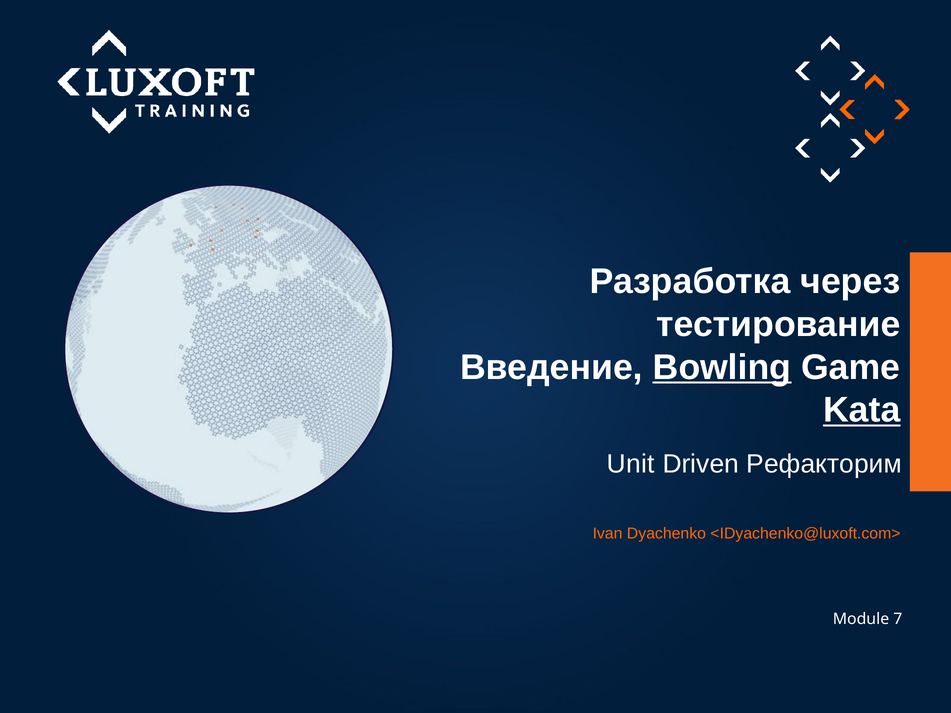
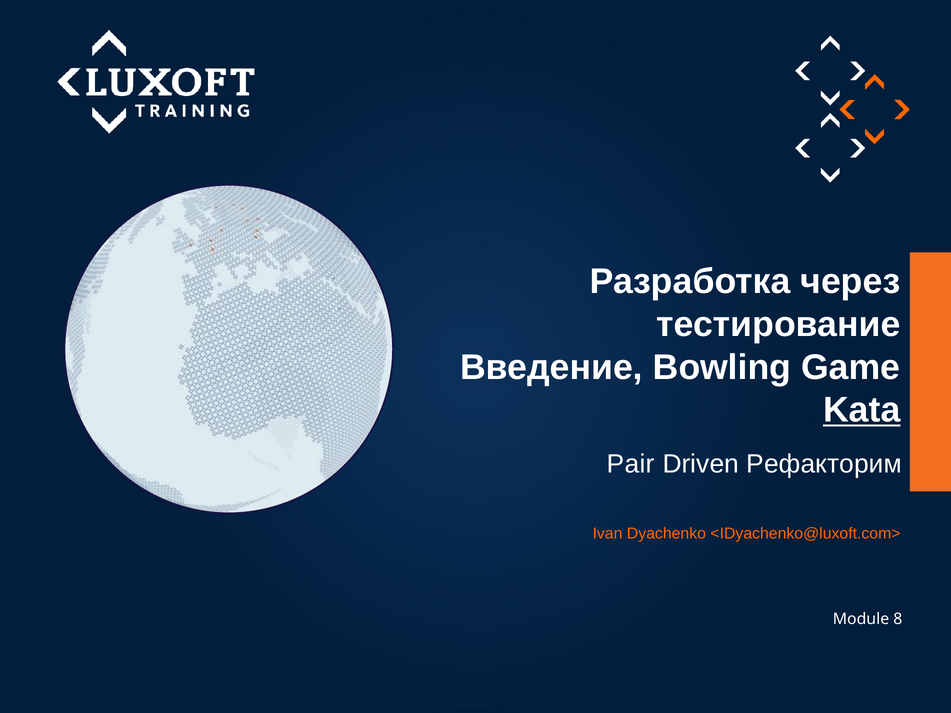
Bowling underline: present -> none
Unit: Unit -> Pair
7: 7 -> 8
